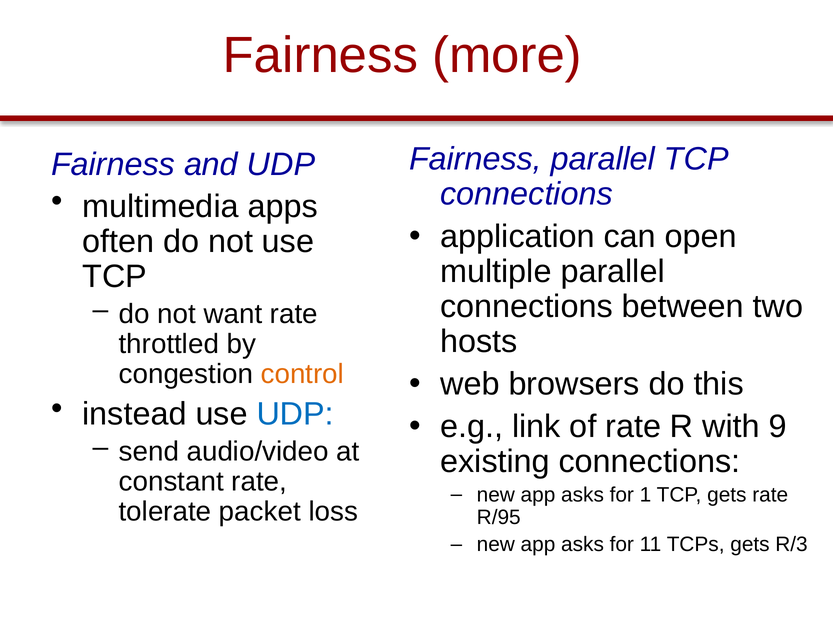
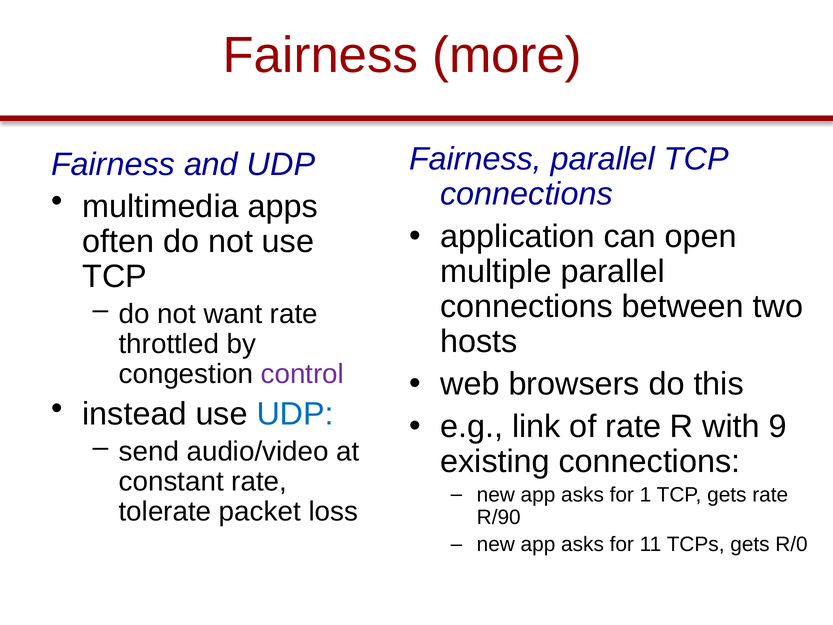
control colour: orange -> purple
R/95: R/95 -> R/90
R/3: R/3 -> R/0
